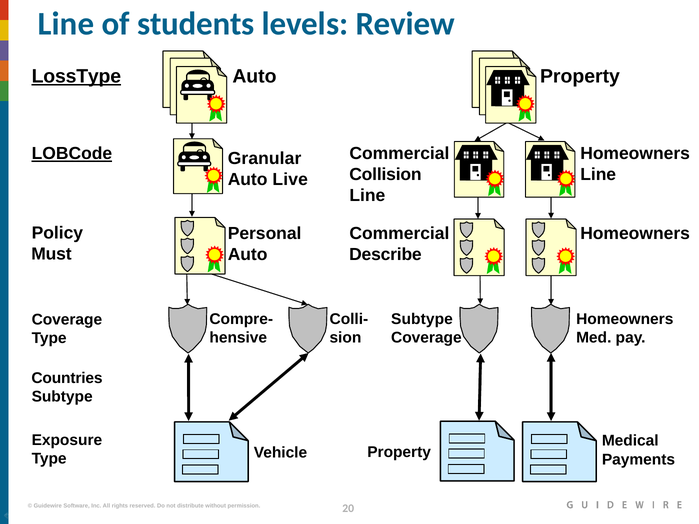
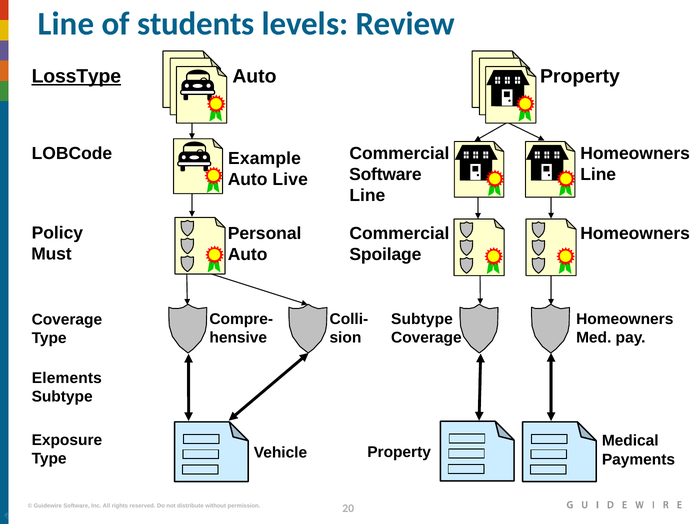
LOBCode underline: present -> none
Granular: Granular -> Example
Collision at (385, 175): Collision -> Software
Describe: Describe -> Spoilage
Countries: Countries -> Elements
